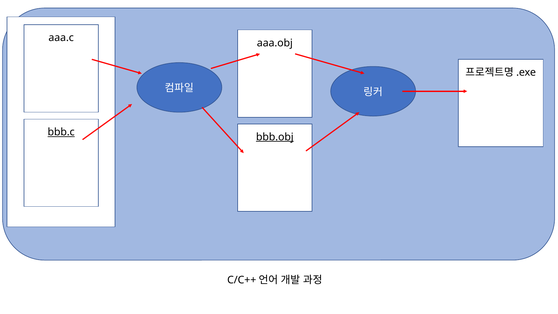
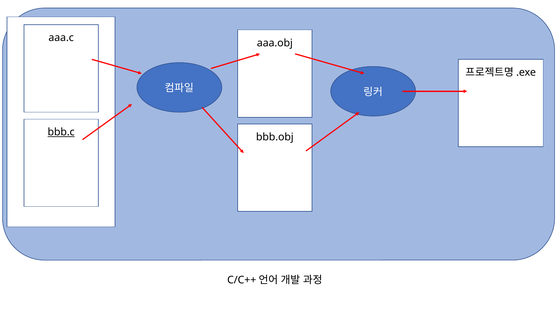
bbb.obj underline: present -> none
